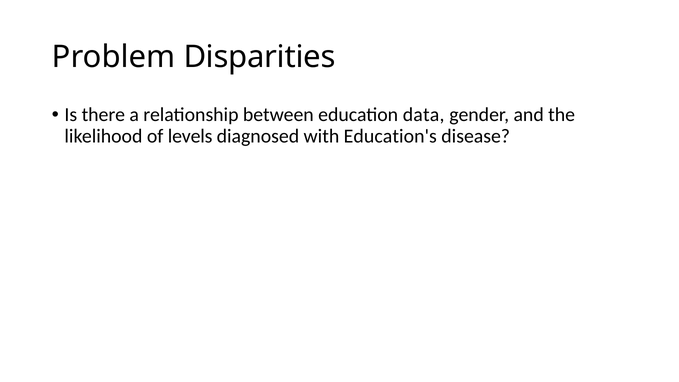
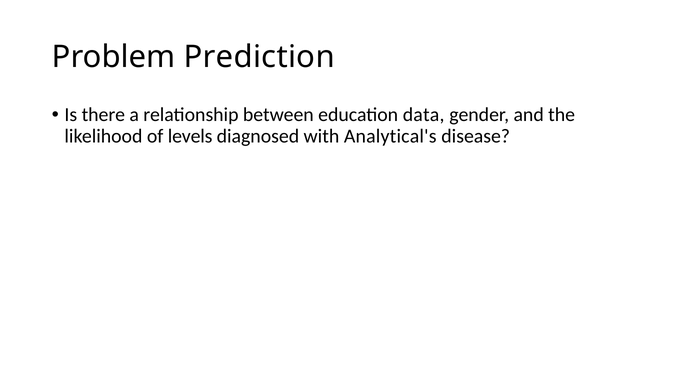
Disparities: Disparities -> Prediction
Education's: Education's -> Analytical's
